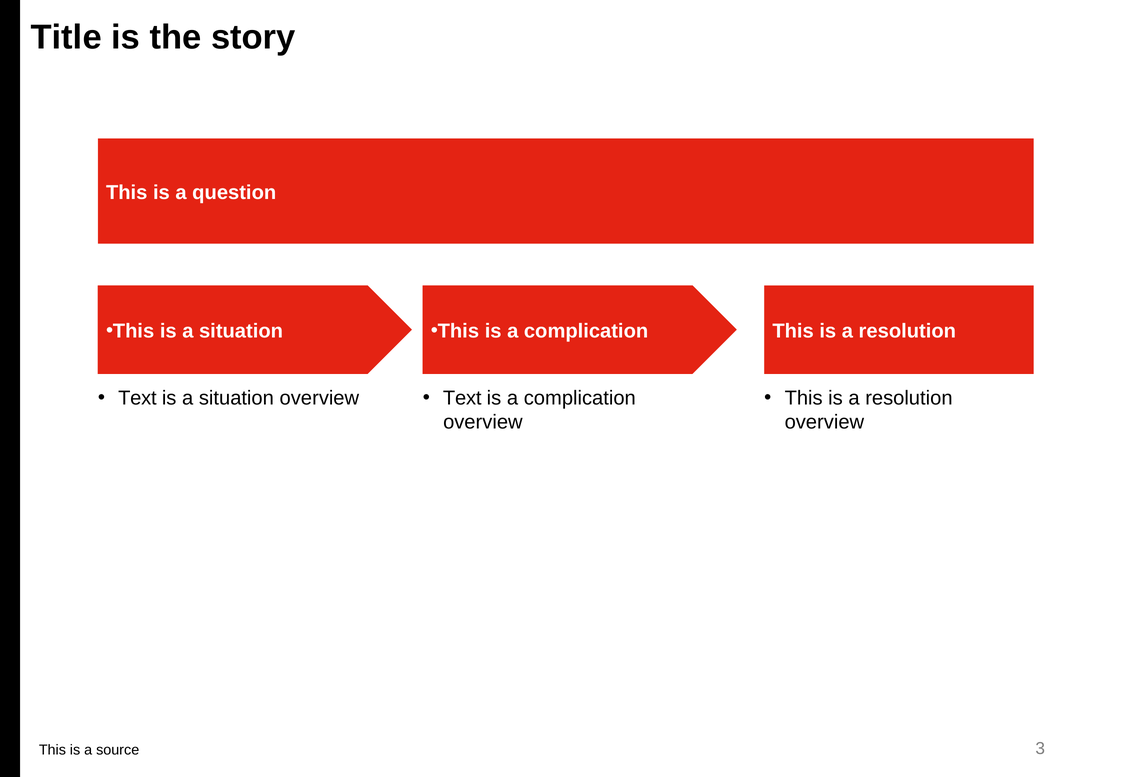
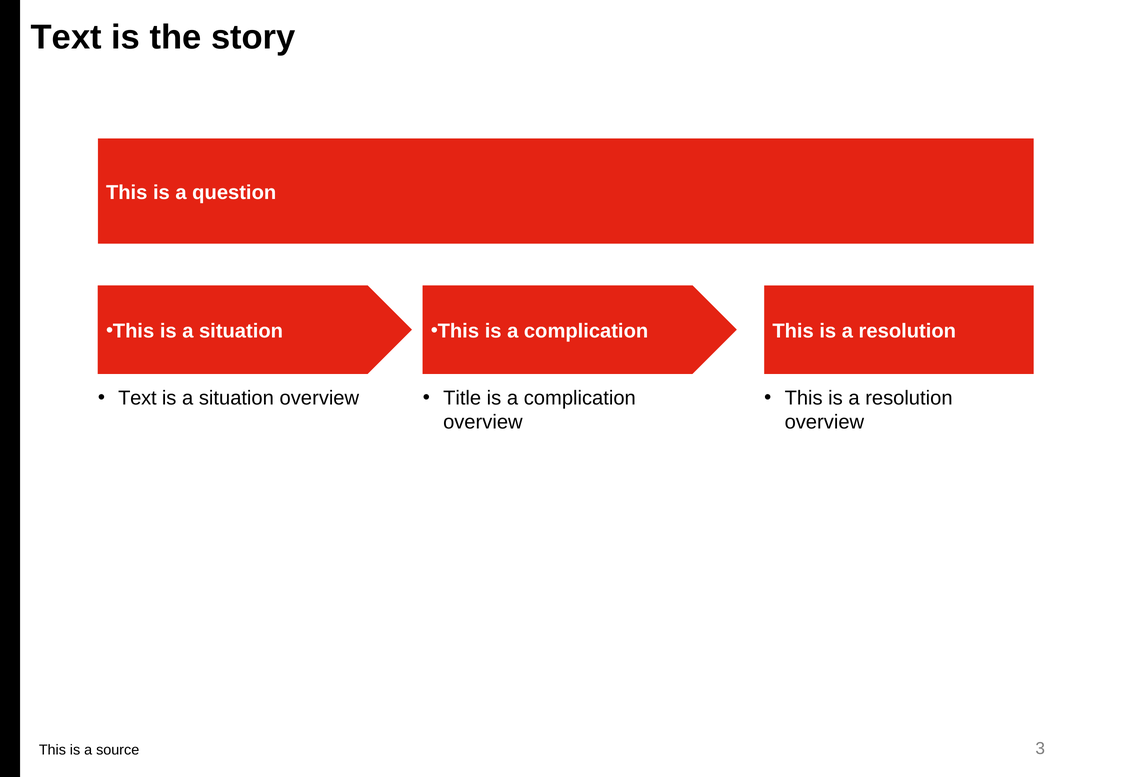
Title at (66, 37): Title -> Text
Text at (462, 398): Text -> Title
